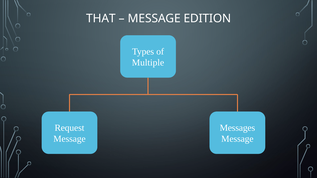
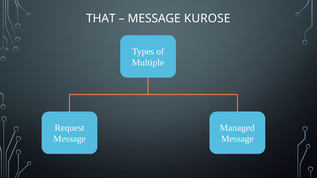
EDITION: EDITION -> KUROSE
Messages: Messages -> Managed
